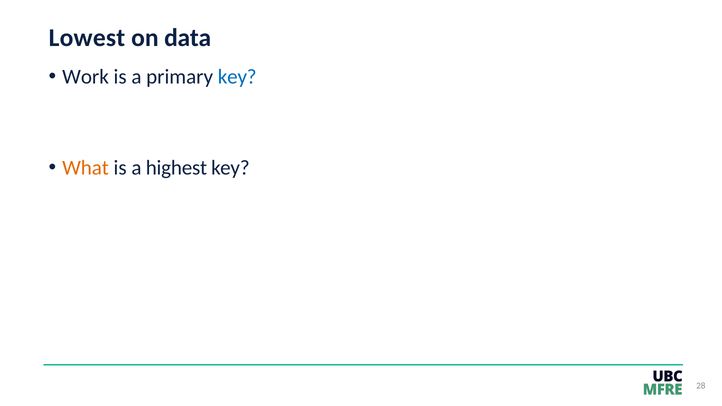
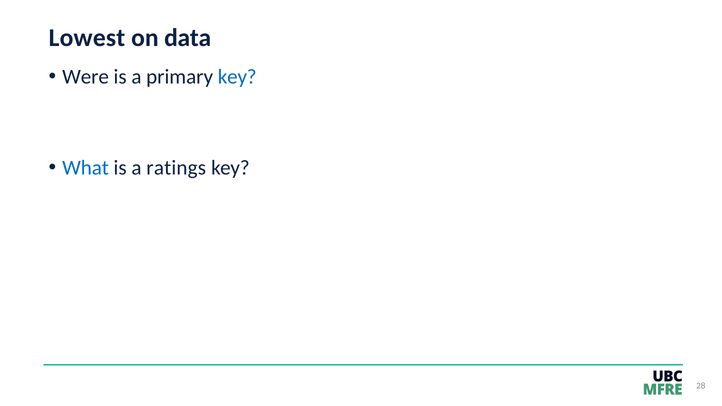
Work: Work -> Were
What colour: orange -> blue
highest: highest -> ratings
